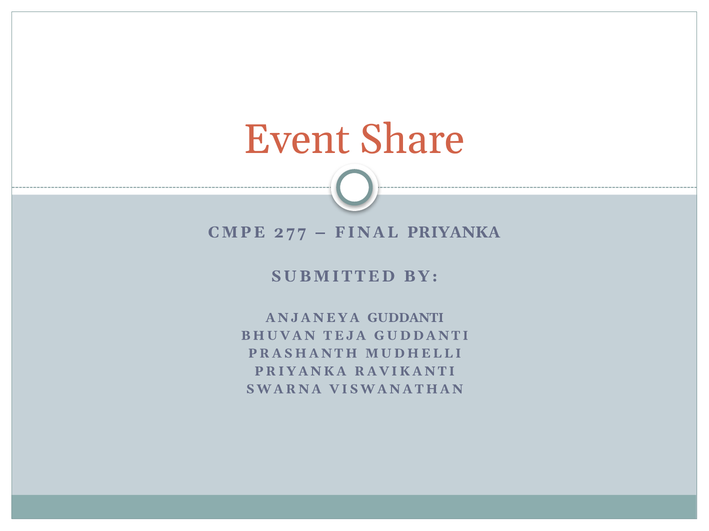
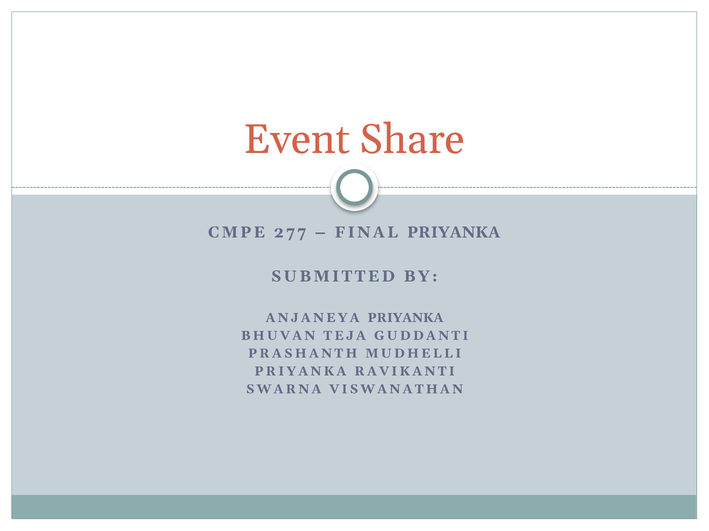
ANJANEYA GUDDANTI: GUDDANTI -> PRIYANKA
